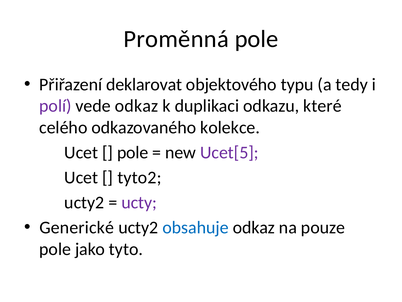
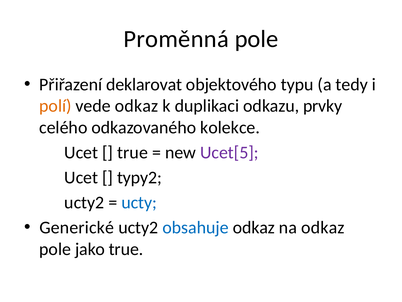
polí colour: purple -> orange
které: které -> prvky
pole at (133, 152): pole -> true
tyto2: tyto2 -> typy2
ucty colour: purple -> blue
na pouze: pouze -> odkaz
jako tyto: tyto -> true
